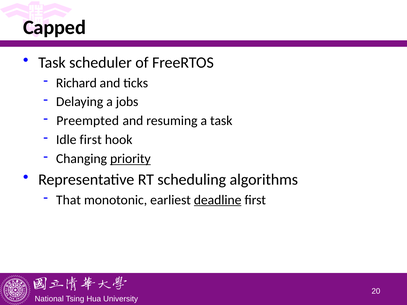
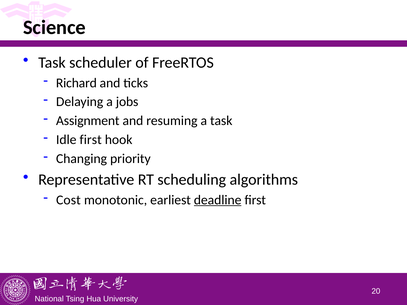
Capped: Capped -> Science
Preempted: Preempted -> Assignment
priority underline: present -> none
That: That -> Cost
